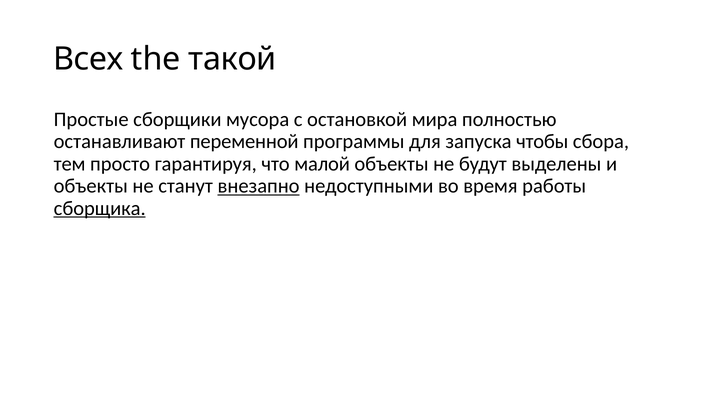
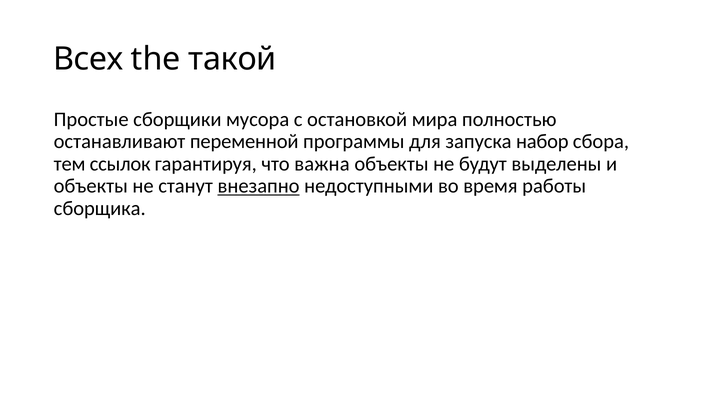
чтобы: чтобы -> набор
просто: просто -> ссылок
малой: малой -> важна
сборщика underline: present -> none
